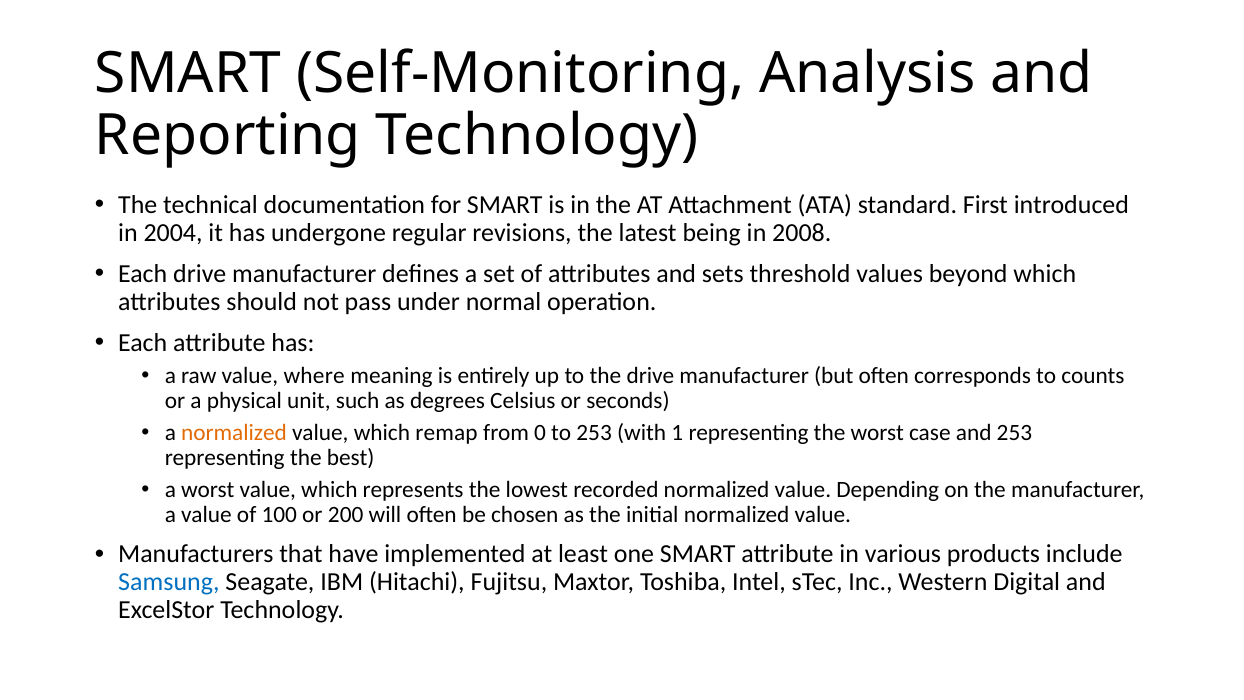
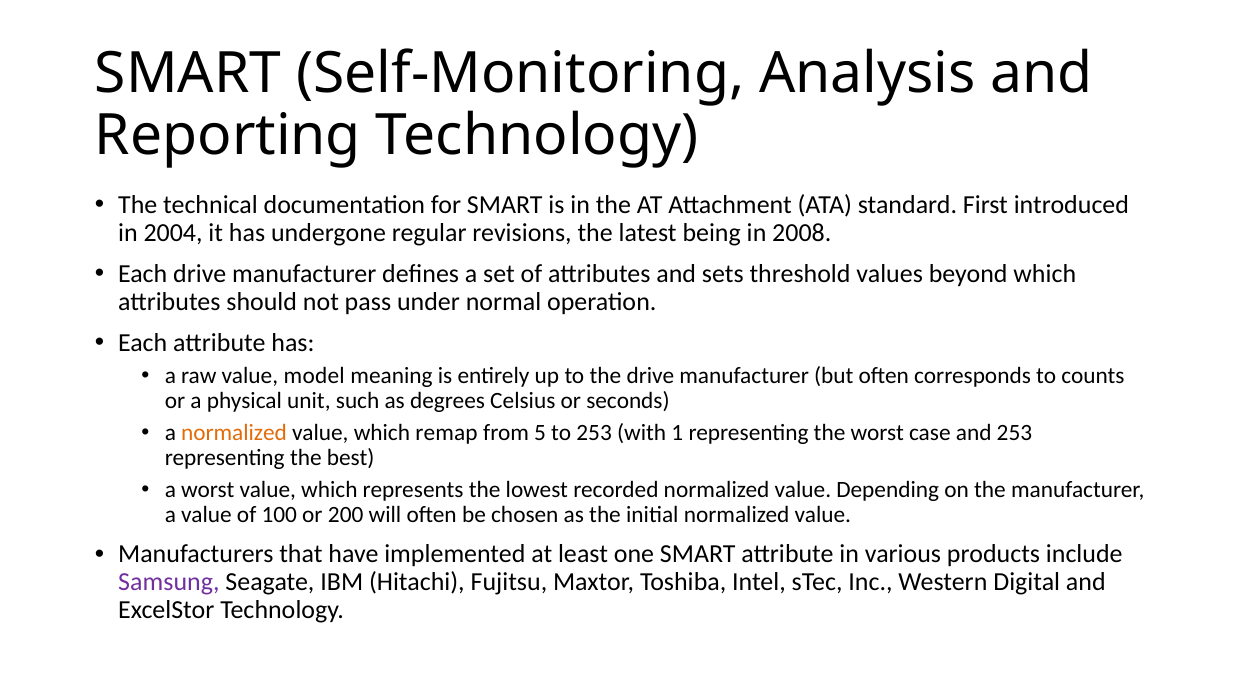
where: where -> model
0: 0 -> 5
Samsung colour: blue -> purple
